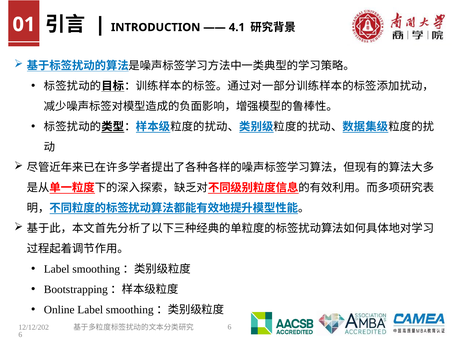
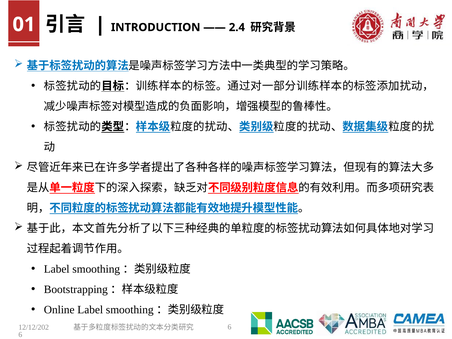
4.1: 4.1 -> 2.4
